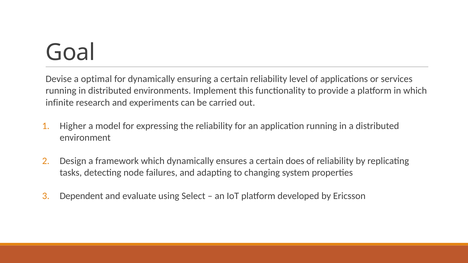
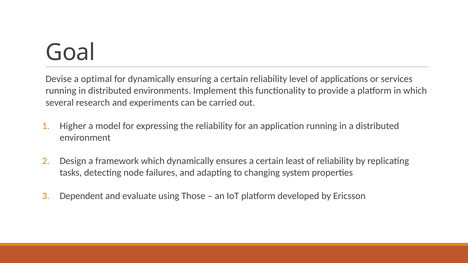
infinite: infinite -> several
does: does -> least
Select: Select -> Those
